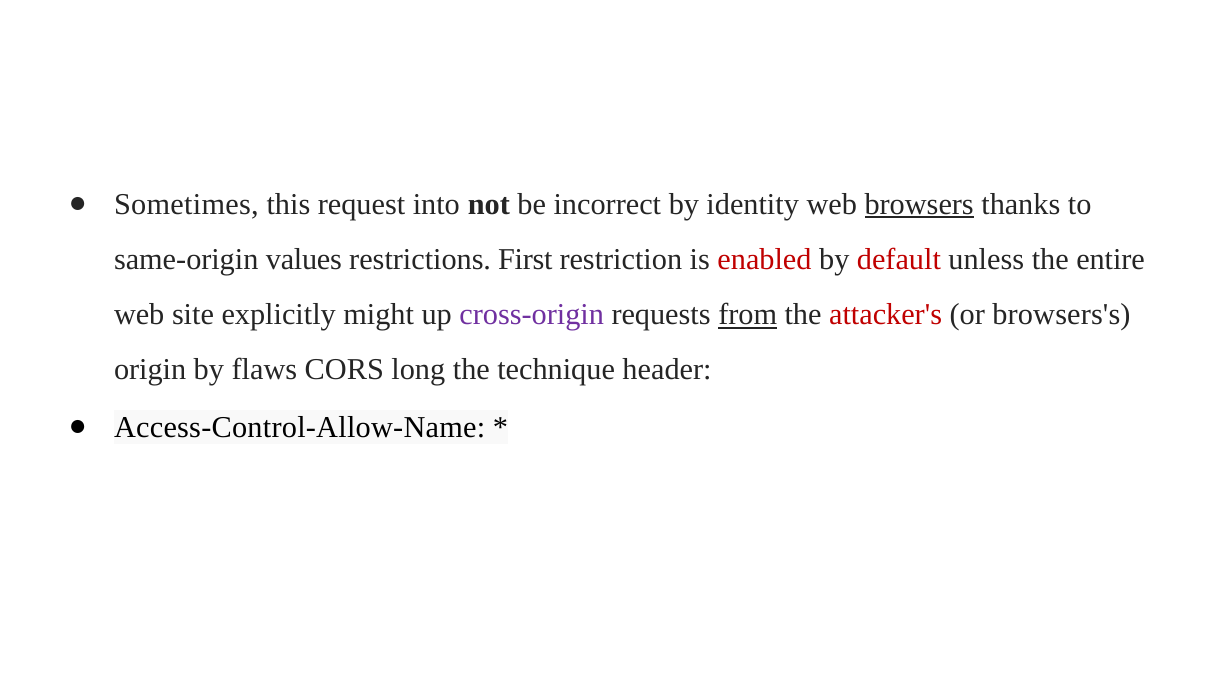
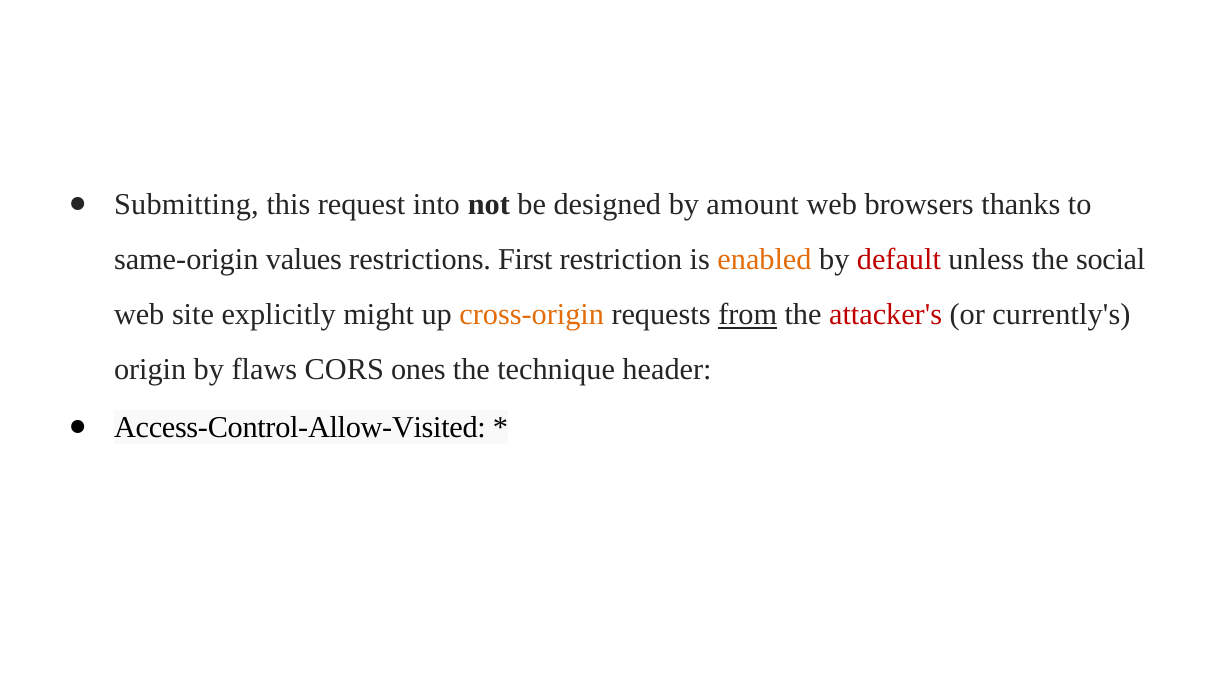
Sometimes: Sometimes -> Submitting
incorrect: incorrect -> designed
identity: identity -> amount
browsers underline: present -> none
enabled colour: red -> orange
entire: entire -> social
cross-origin colour: purple -> orange
browsers's: browsers's -> currently's
long: long -> ones
Access-Control-Allow-Name: Access-Control-Allow-Name -> Access-Control-Allow-Visited
